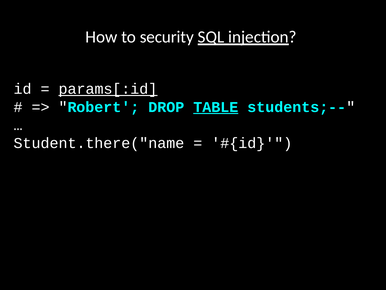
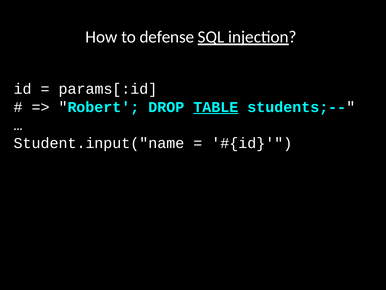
security: security -> defense
params[:id underline: present -> none
Student.there("name: Student.there("name -> Student.input("name
